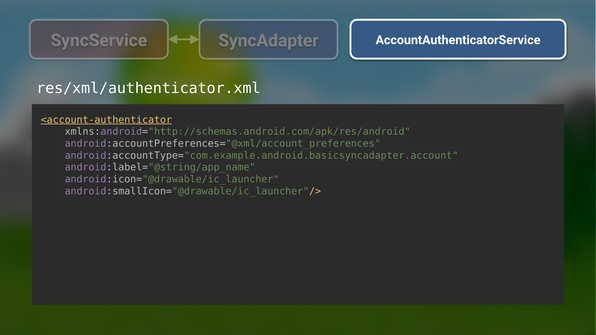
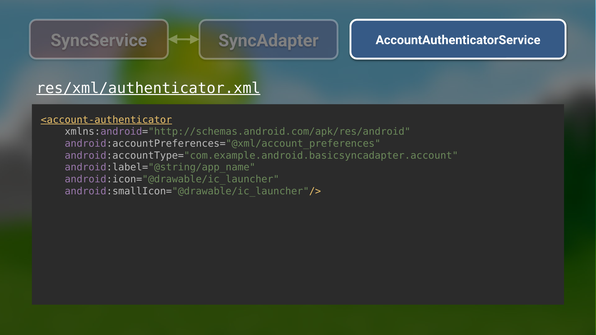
res/xml/authenticator.xml underline: none -> present
